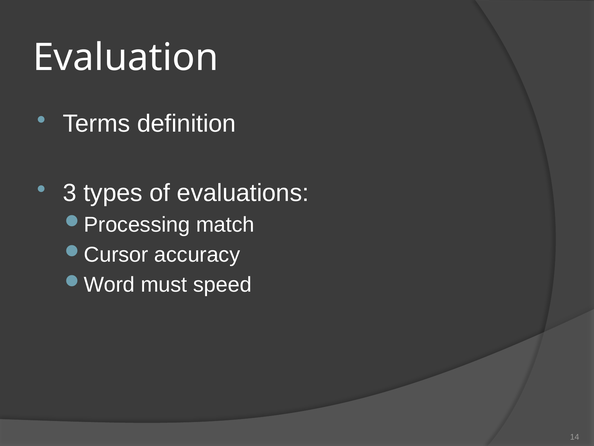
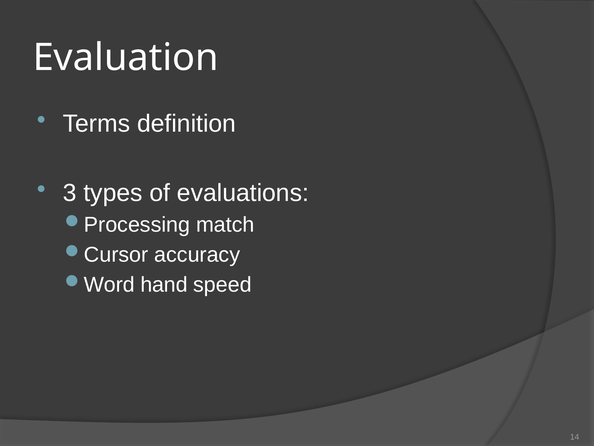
must: must -> hand
